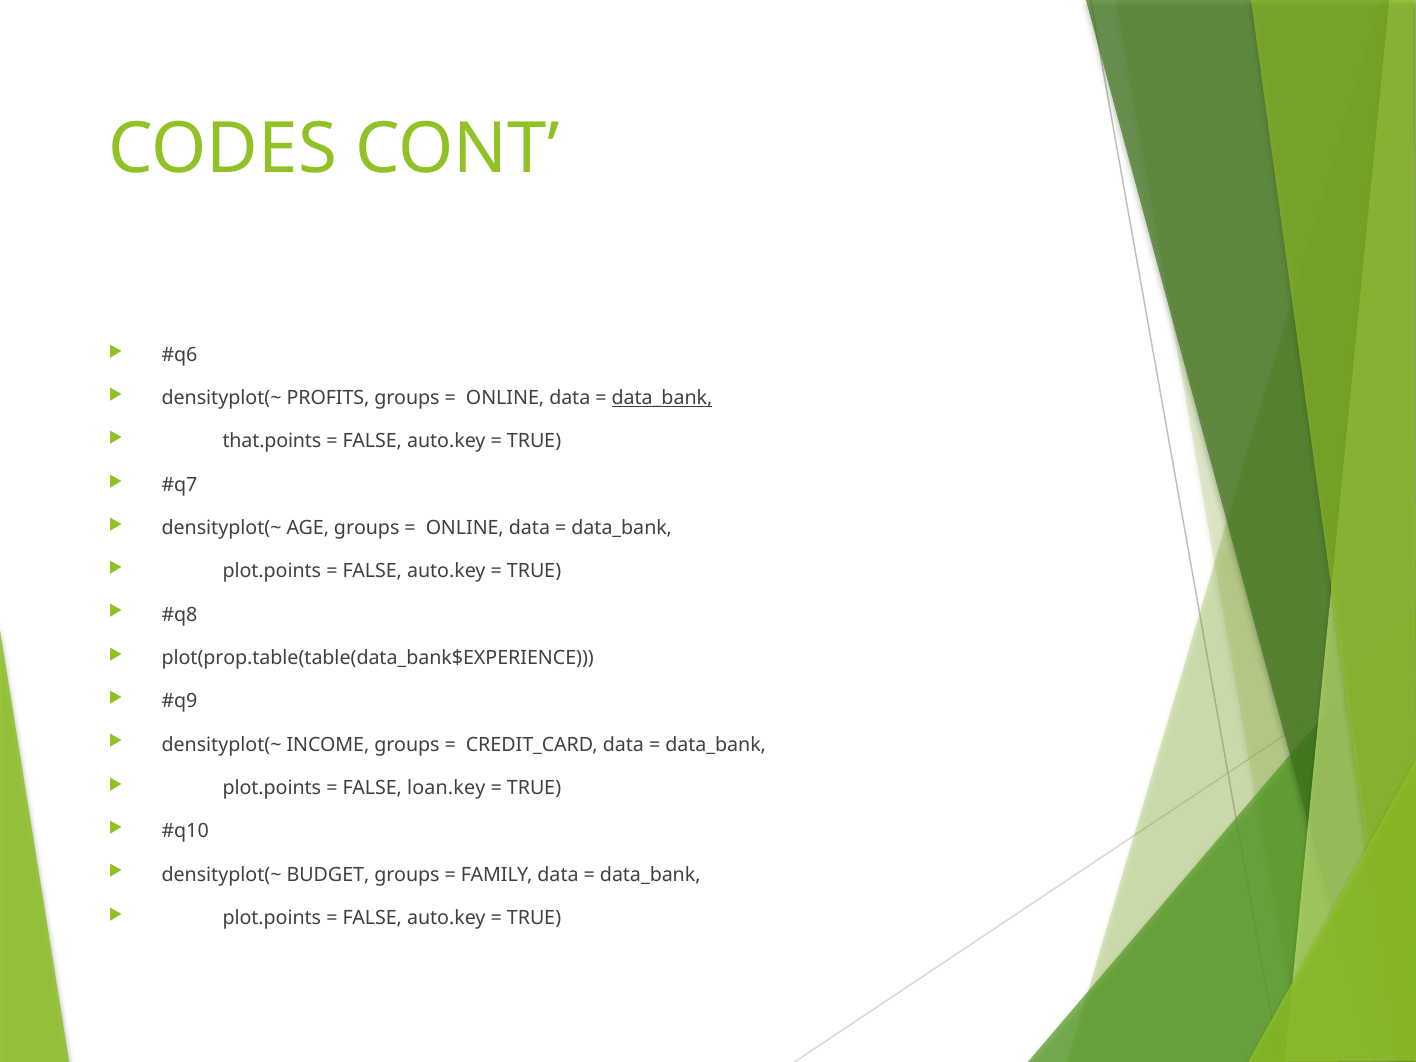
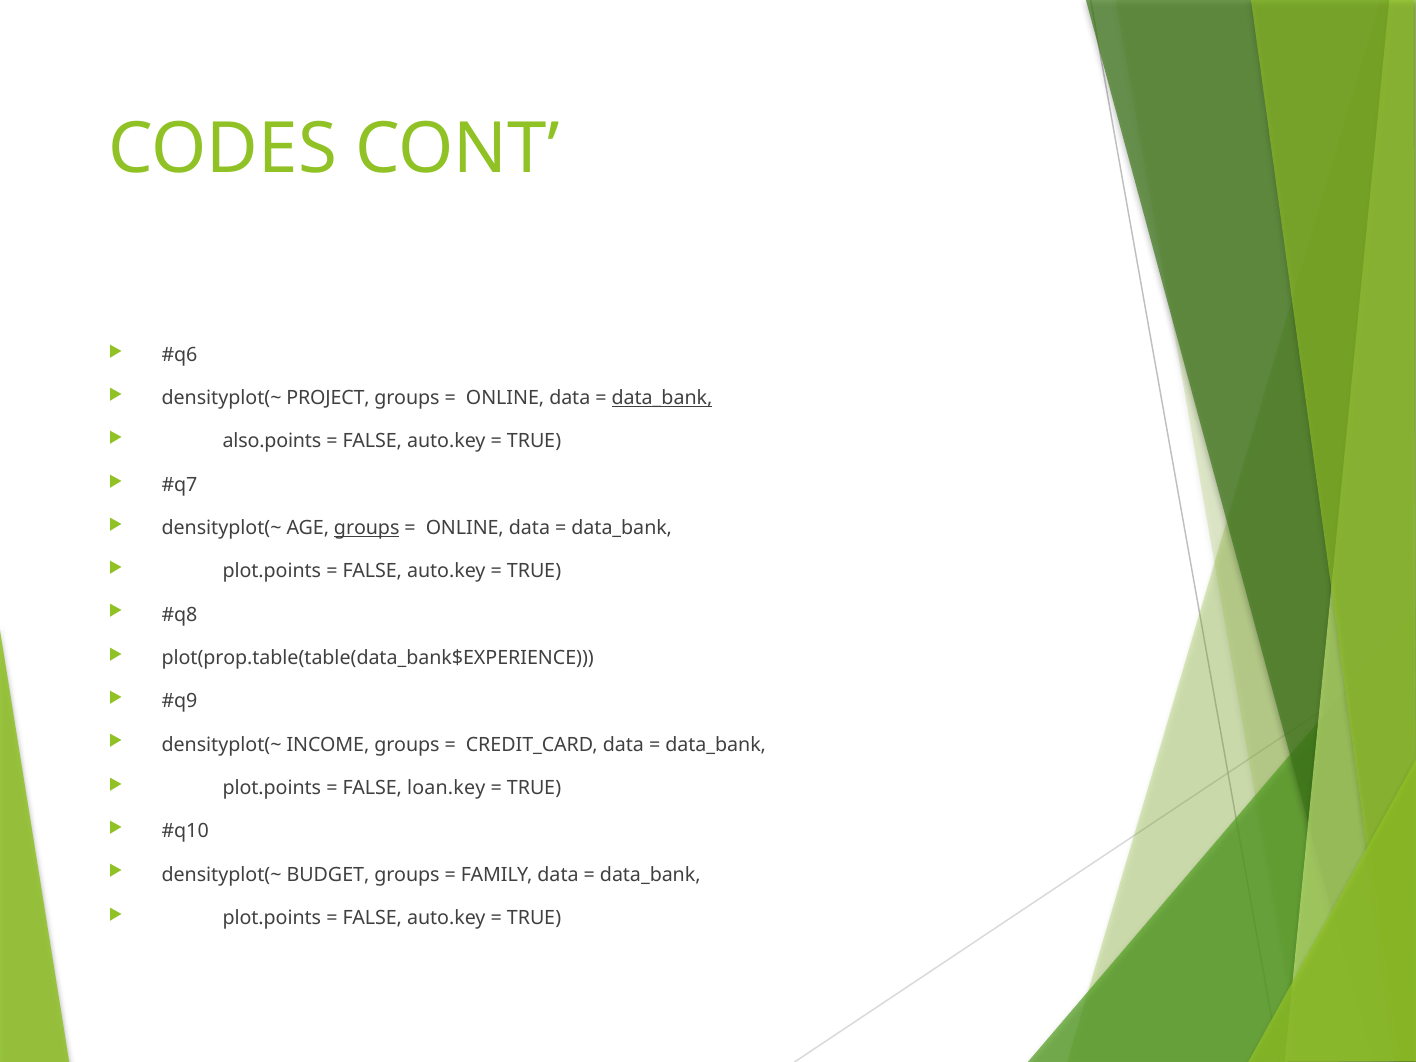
PROFITS: PROFITS -> PROJECT
that.points: that.points -> also.points
groups at (367, 528) underline: none -> present
